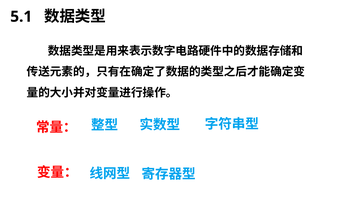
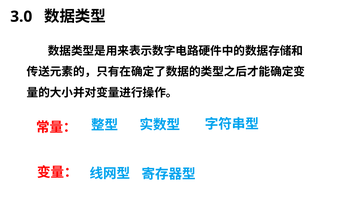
5.1: 5.1 -> 3.0
